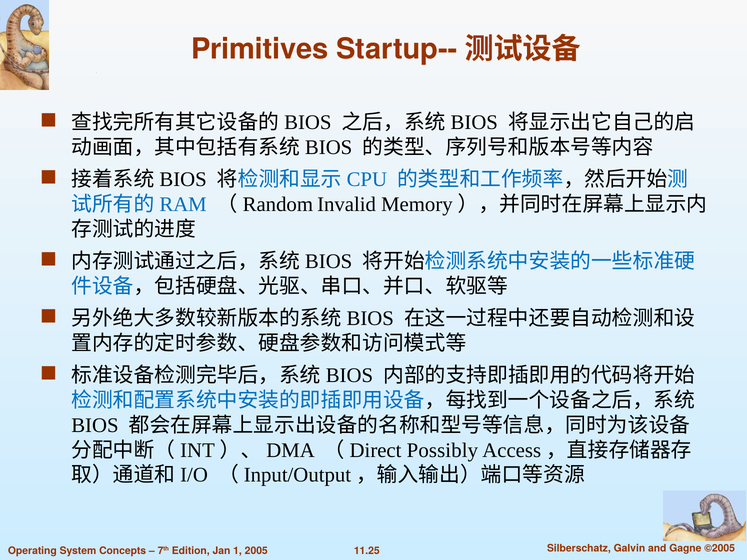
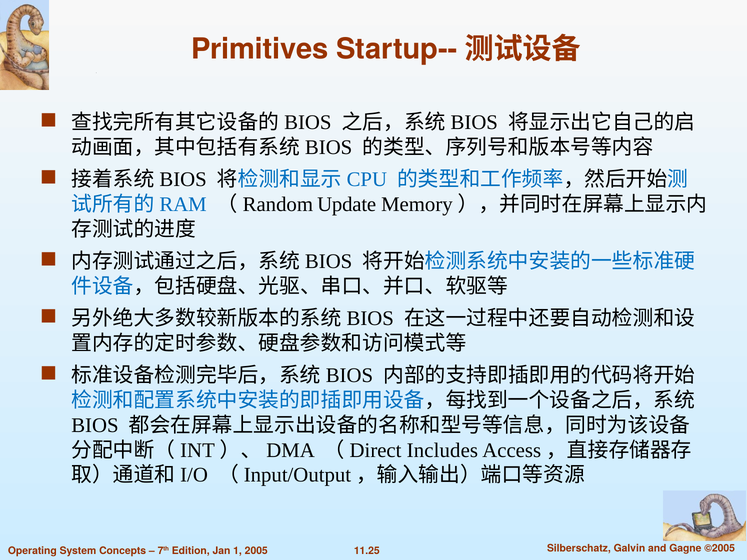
Invalid: Invalid -> Update
Possibly: Possibly -> Includes
